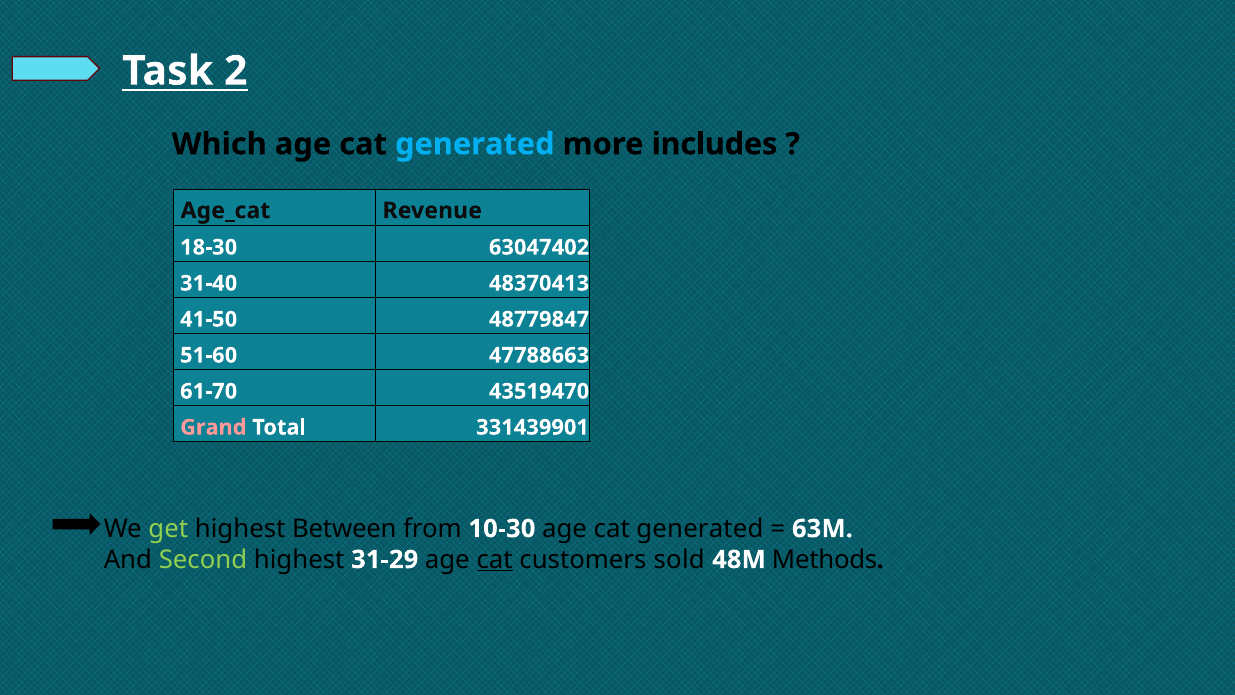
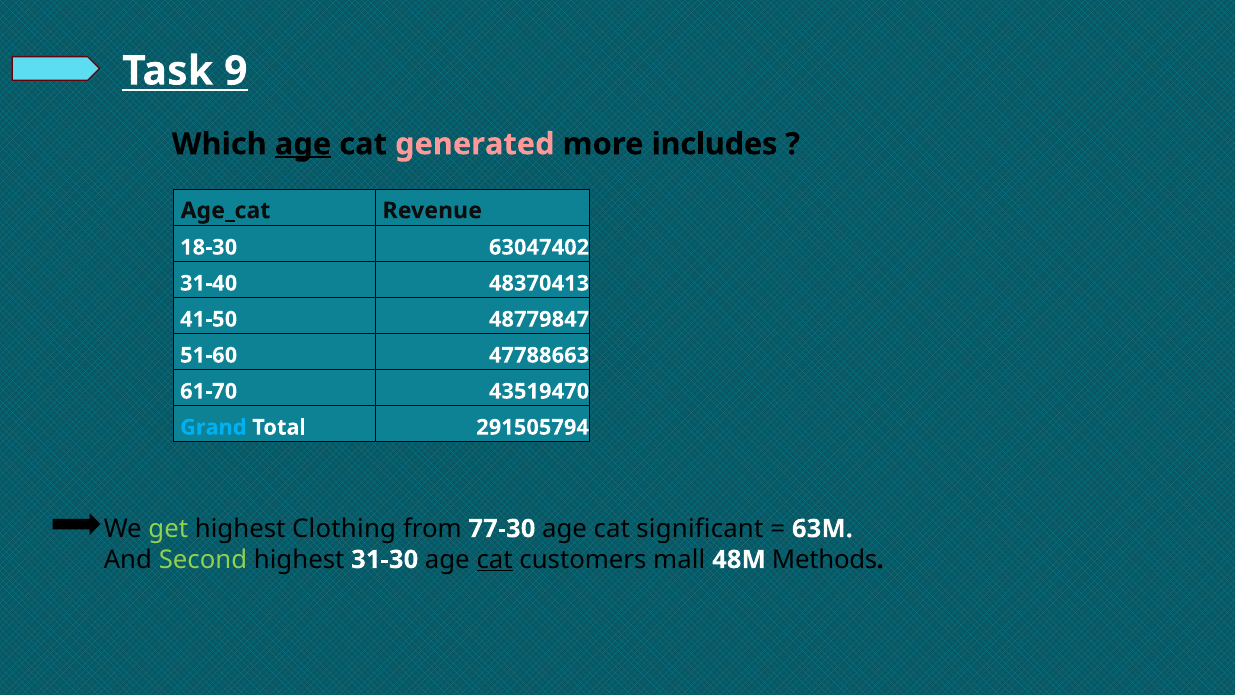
2: 2 -> 9
age at (303, 144) underline: none -> present
generated at (475, 144) colour: light blue -> pink
Grand colour: pink -> light blue
331439901: 331439901 -> 291505794
Between: Between -> Clothing
10-30: 10-30 -> 77-30
generated at (700, 529): generated -> significant
31-29: 31-29 -> 31-30
sold: sold -> mall
